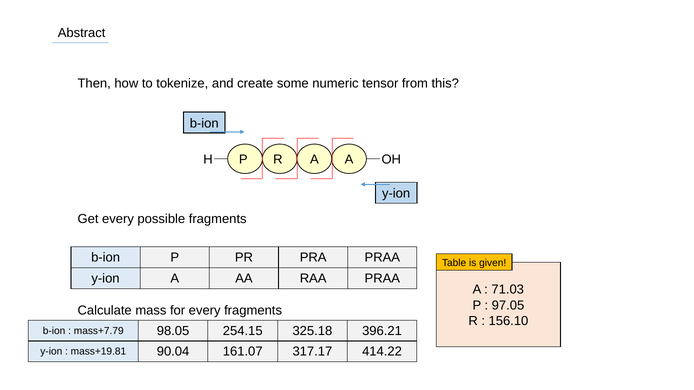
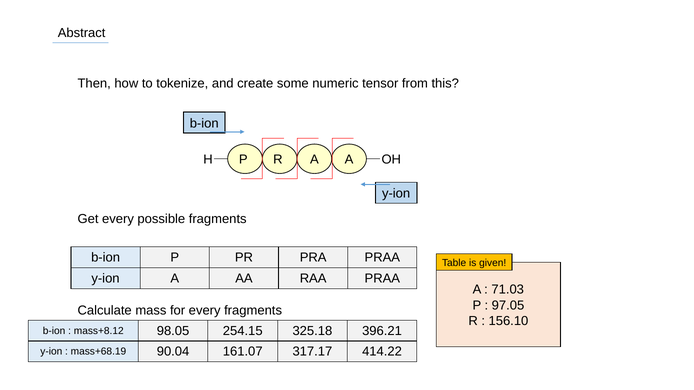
mass+7.79: mass+7.79 -> mass+8.12
mass+19.81: mass+19.81 -> mass+68.19
